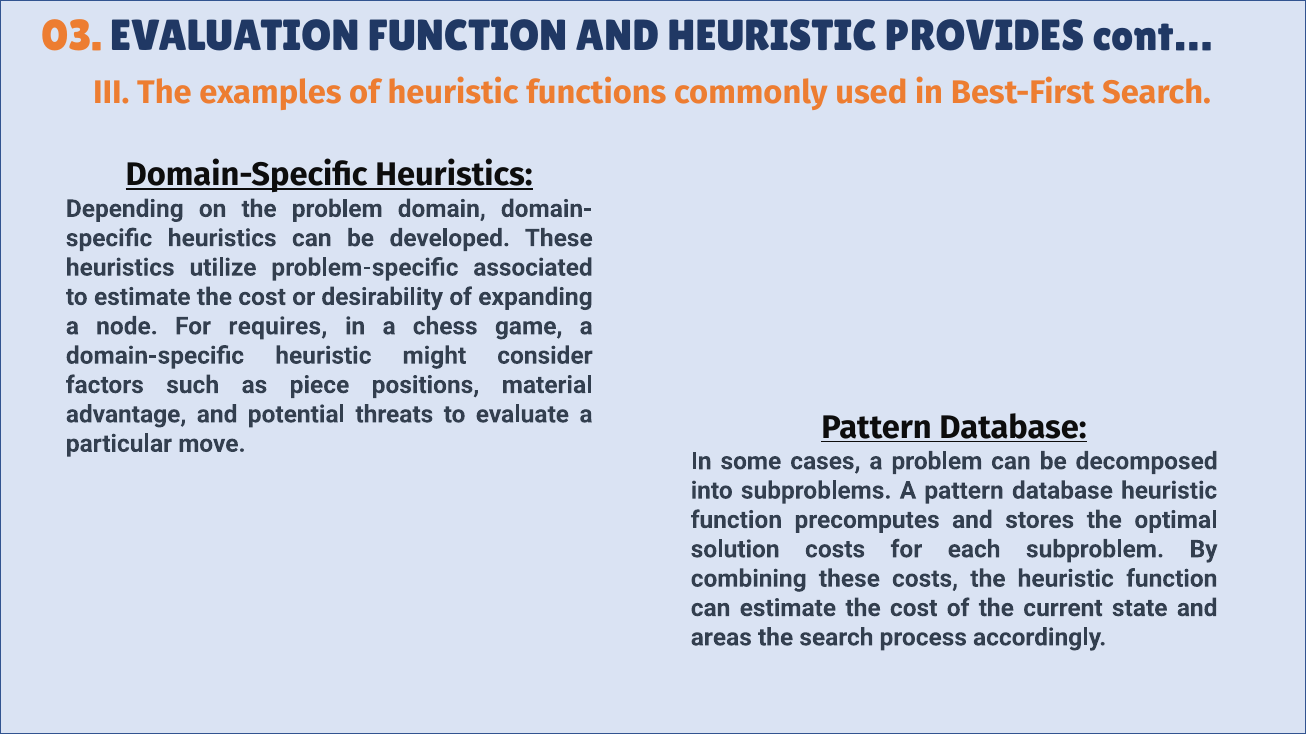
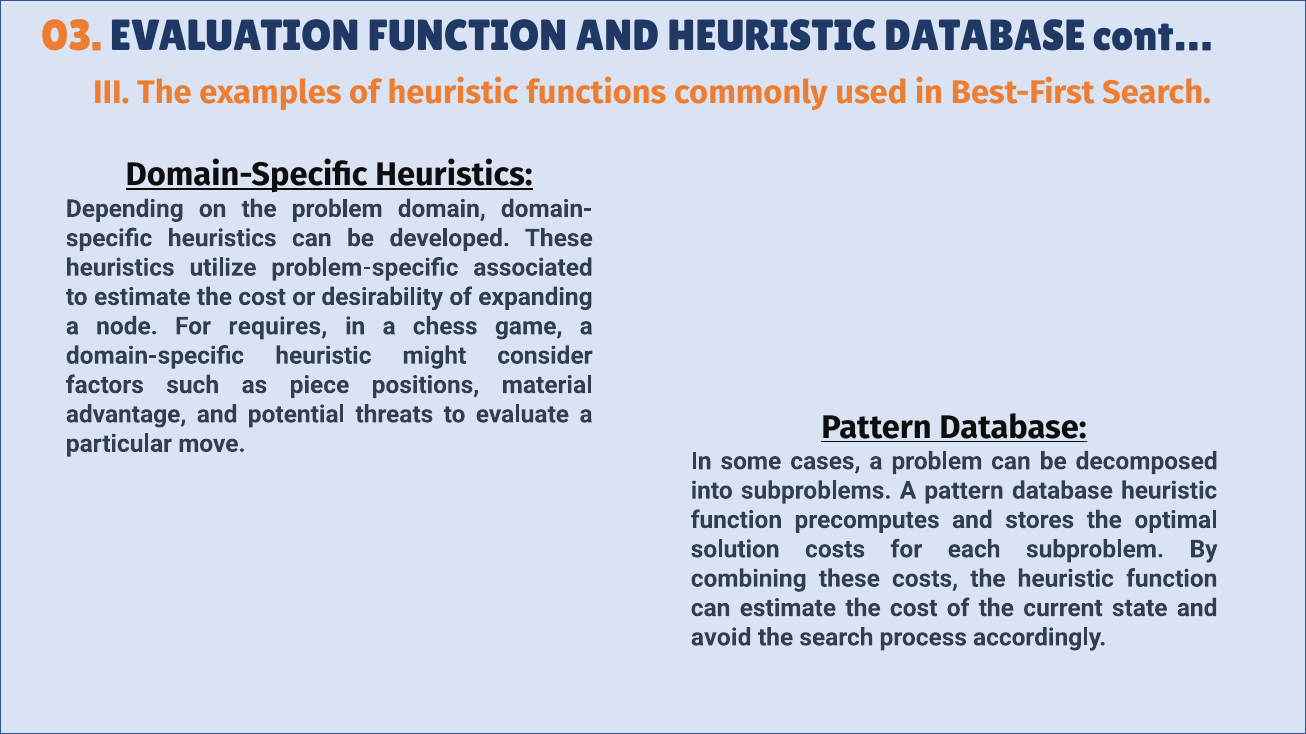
HEURISTIC PROVIDES: PROVIDES -> DATABASE
areas: areas -> avoid
